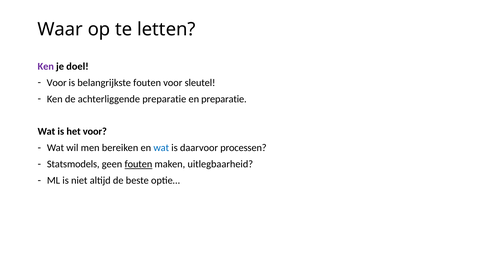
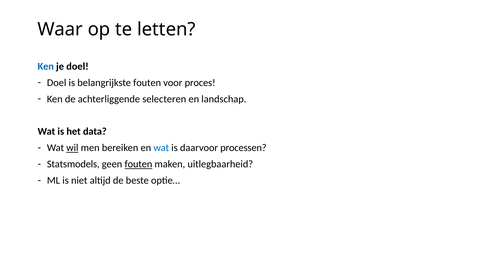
Ken at (46, 66) colour: purple -> blue
Voor at (57, 83): Voor -> Doel
sleutel: sleutel -> proces
achterliggende preparatie: preparatie -> selecteren
en preparatie: preparatie -> landschap
het voor: voor -> data
wil underline: none -> present
